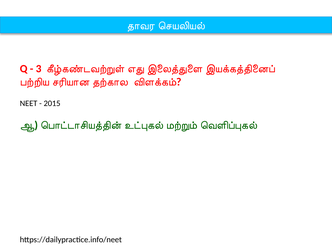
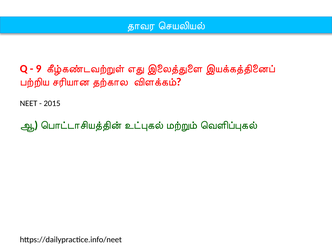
3: 3 -> 9
